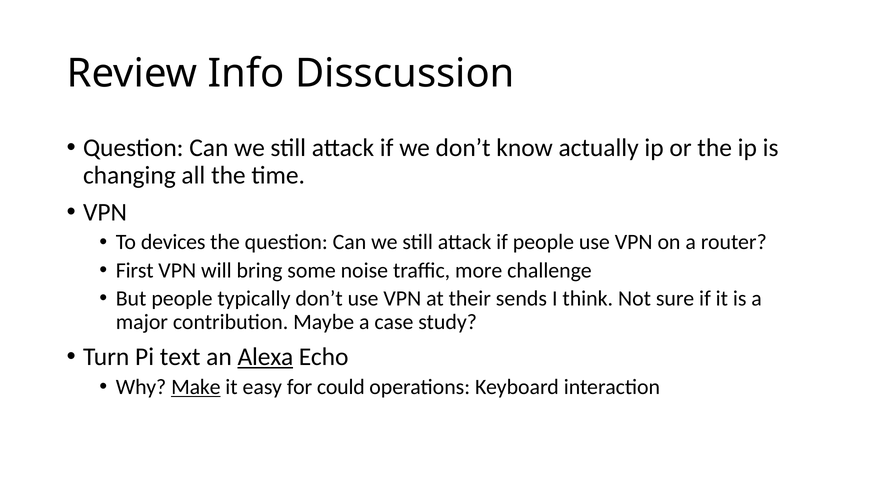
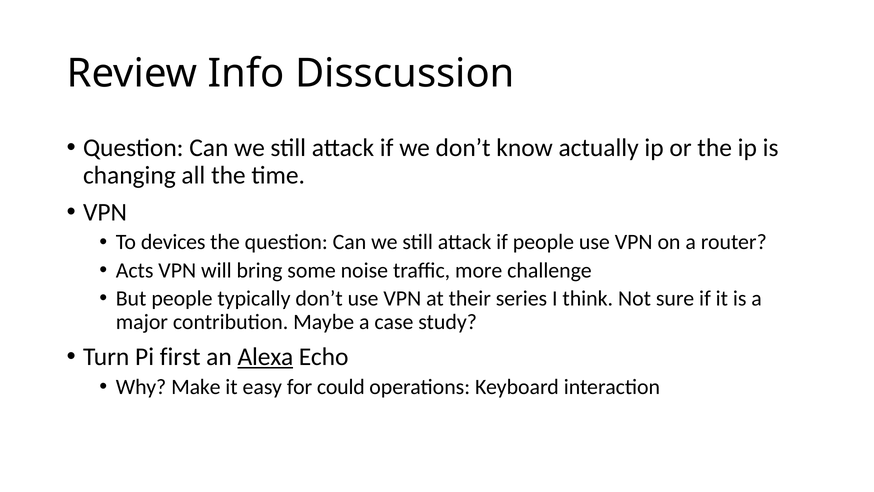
First: First -> Acts
sends: sends -> series
text: text -> first
Make underline: present -> none
